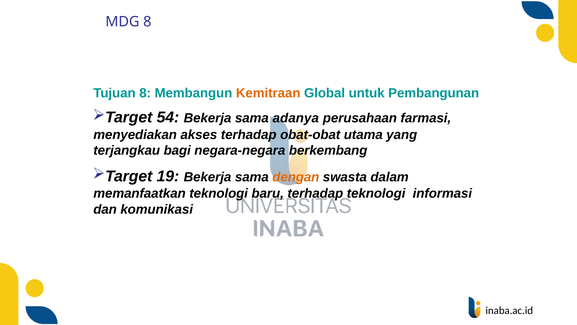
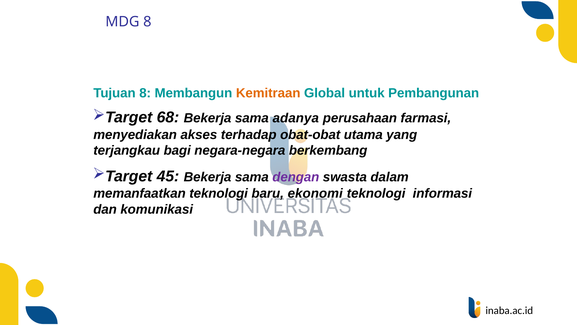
54: 54 -> 68
19: 19 -> 45
dengan colour: orange -> purple
baru terhadap: terhadap -> ekonomi
